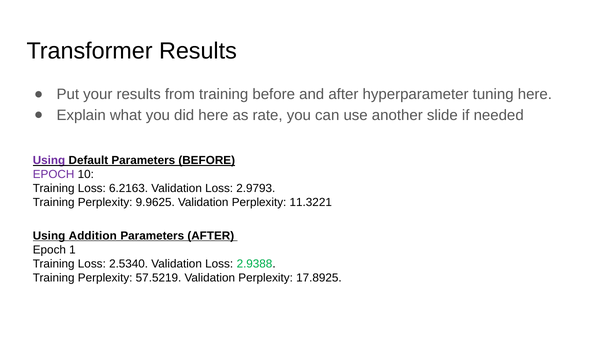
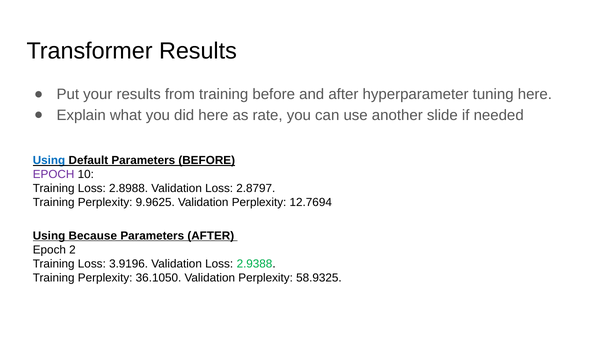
Using at (49, 160) colour: purple -> blue
6.2163: 6.2163 -> 2.8988
2.9793: 2.9793 -> 2.8797
11.3221: 11.3221 -> 12.7694
Addition: Addition -> Because
1: 1 -> 2
2.5340: 2.5340 -> 3.9196
57.5219: 57.5219 -> 36.1050
17.8925: 17.8925 -> 58.9325
